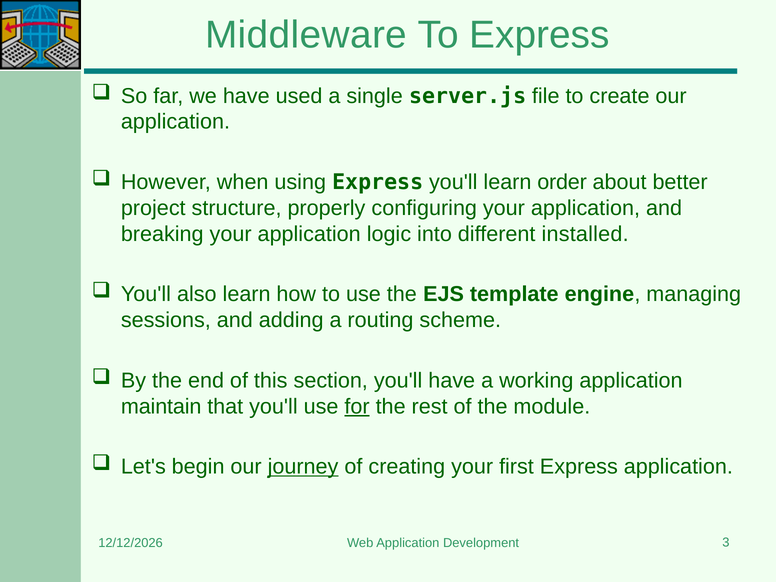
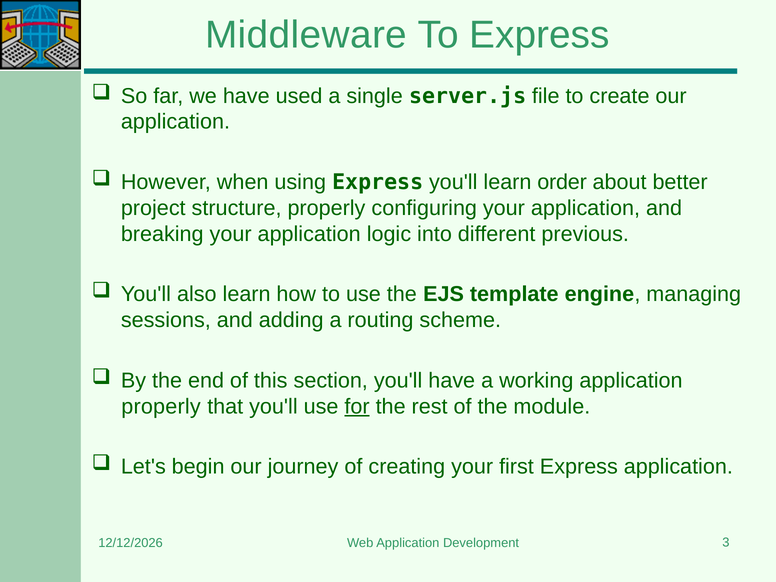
installed: installed -> previous
maintain at (161, 406): maintain -> properly
journey underline: present -> none
